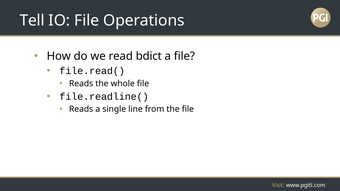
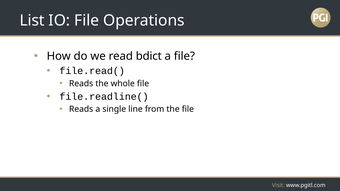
Tell: Tell -> List
